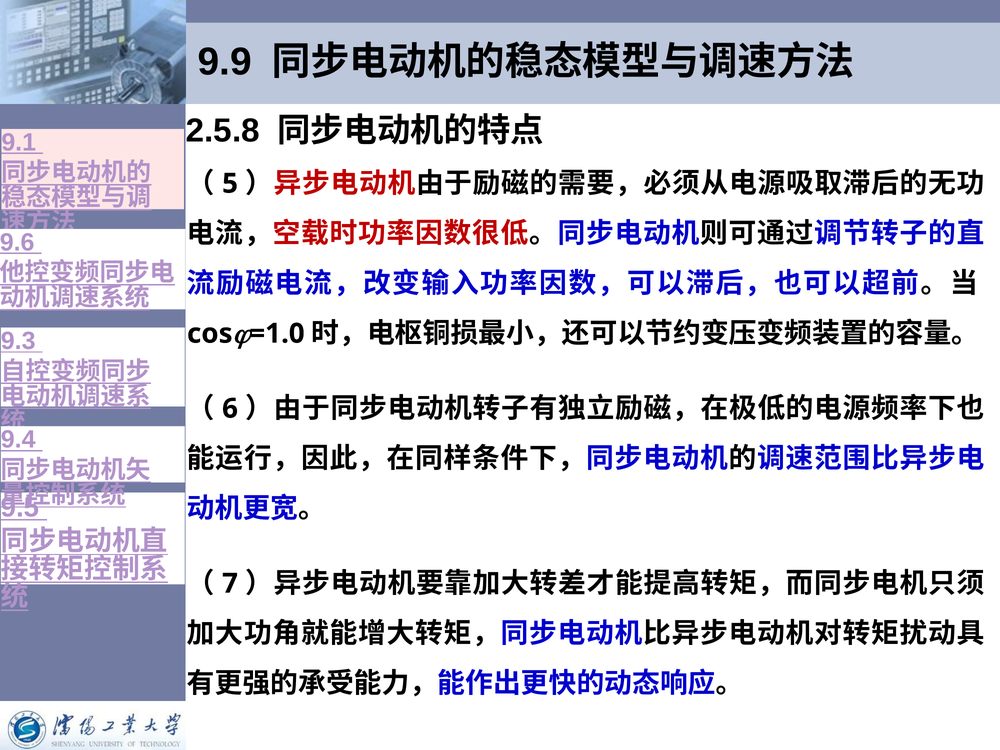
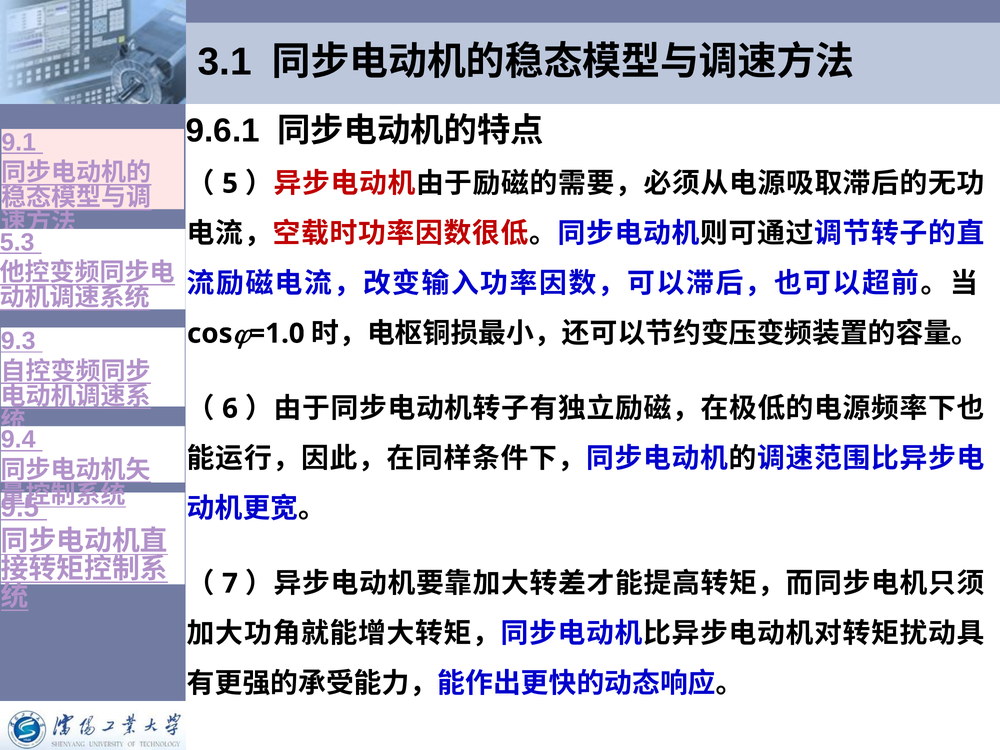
9.9: 9.9 -> 3.1
2.5.8: 2.5.8 -> 9.6.1
9.6: 9.6 -> 5.3
